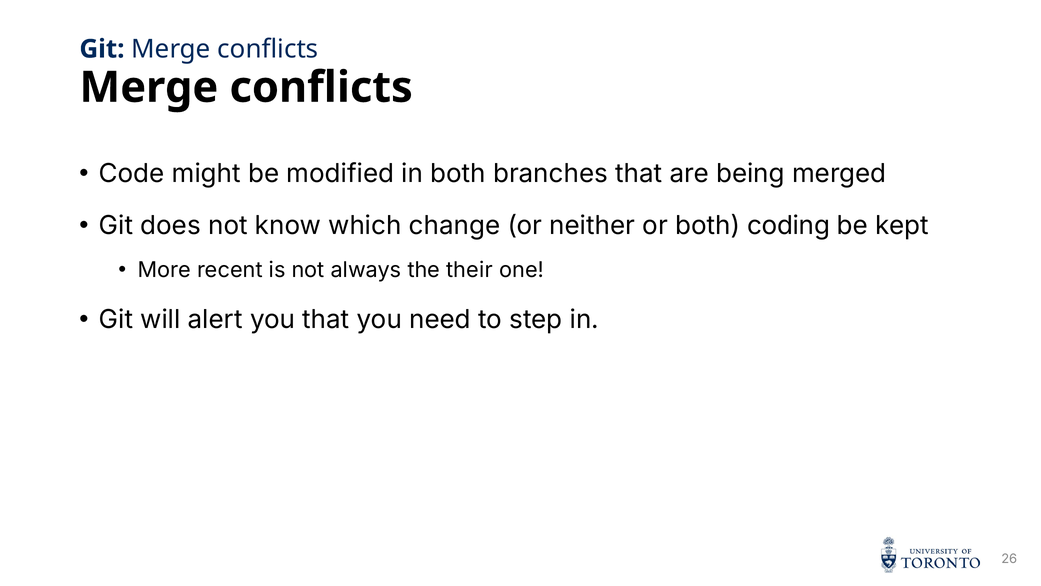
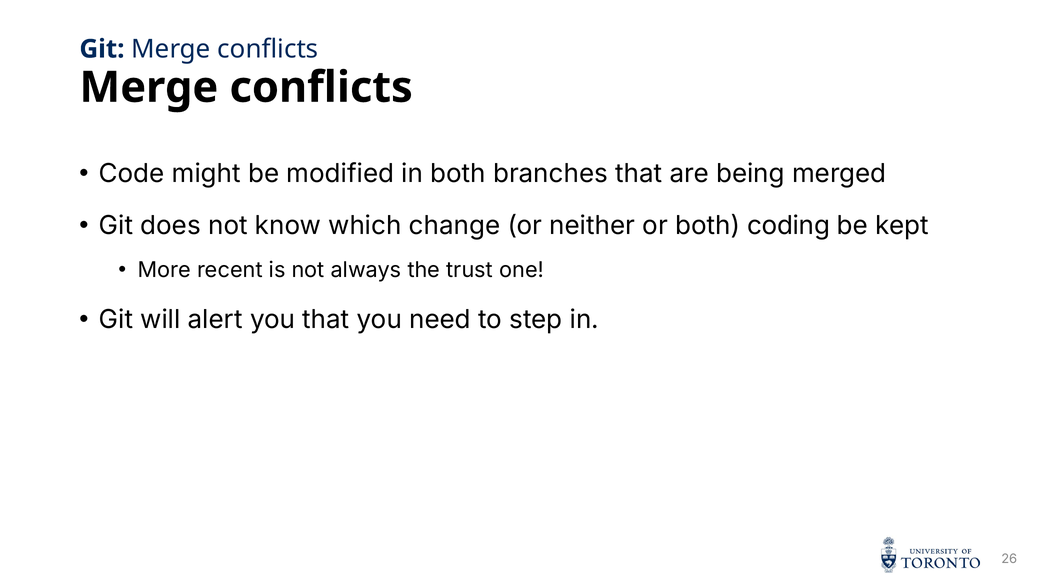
their: their -> trust
